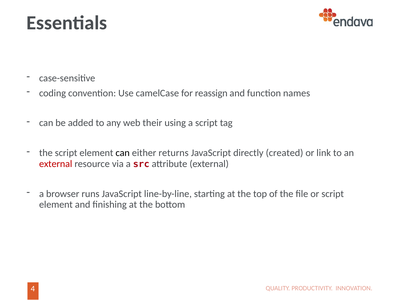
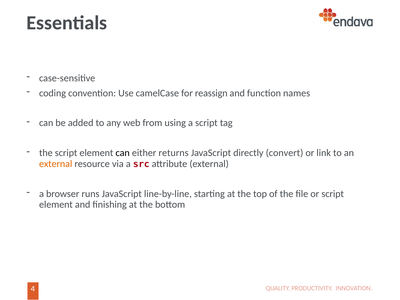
their: their -> from
created: created -> convert
external at (56, 164) colour: red -> orange
